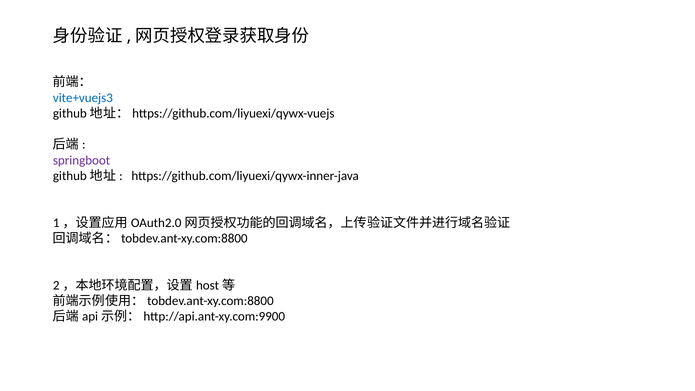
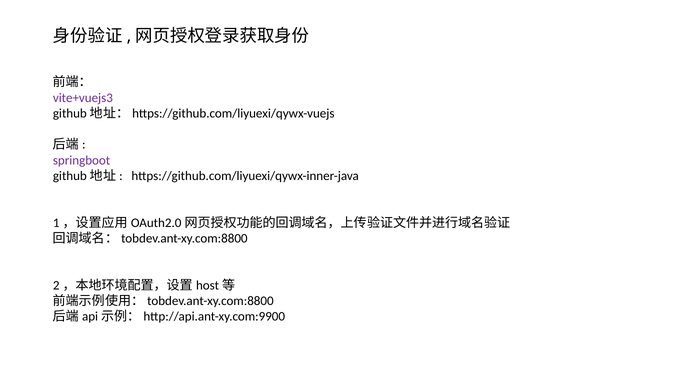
vite+vuejs3 colour: blue -> purple
